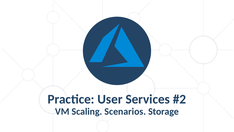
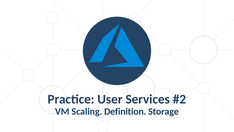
Scenarios: Scenarios -> Definition
